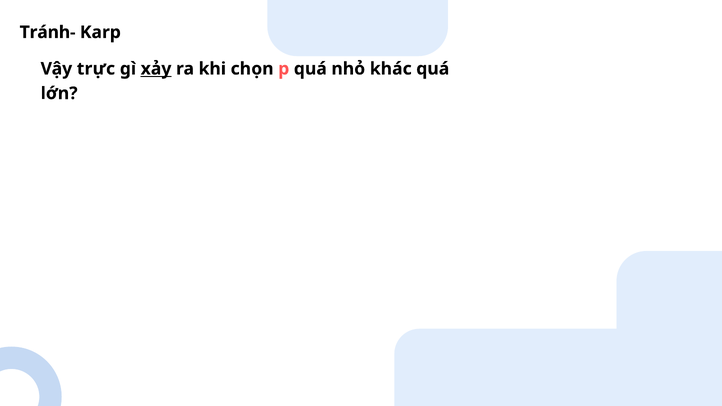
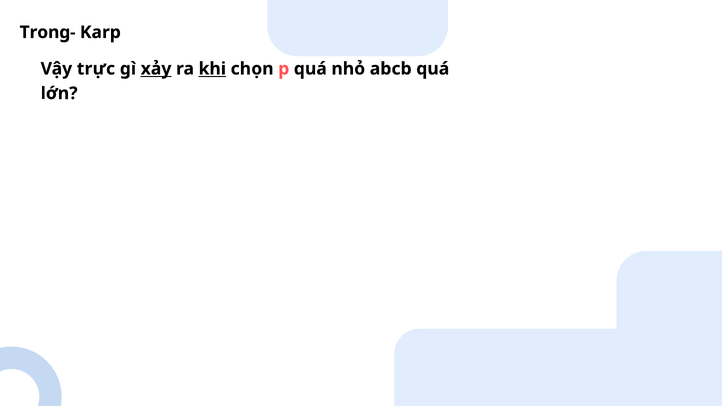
Tránh-: Tránh- -> Trong-
khi underline: none -> present
khác: khác -> abcb
